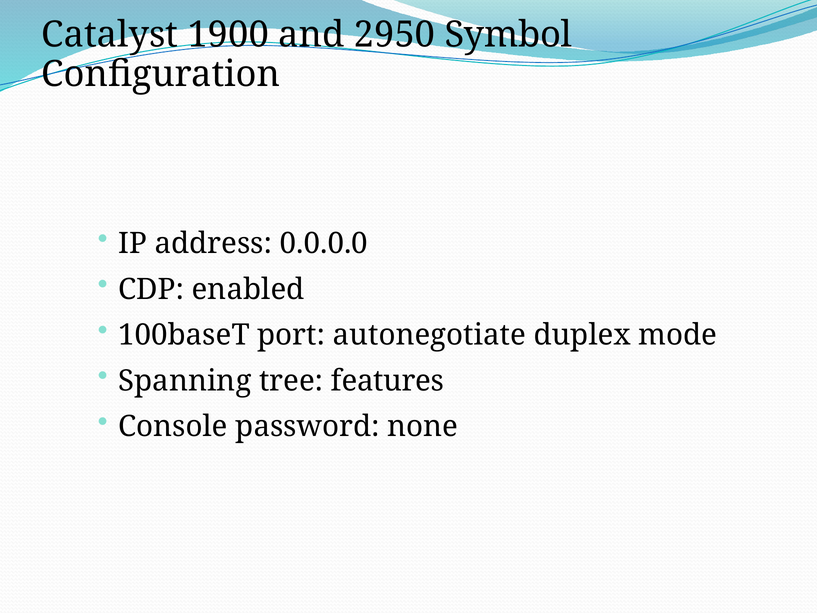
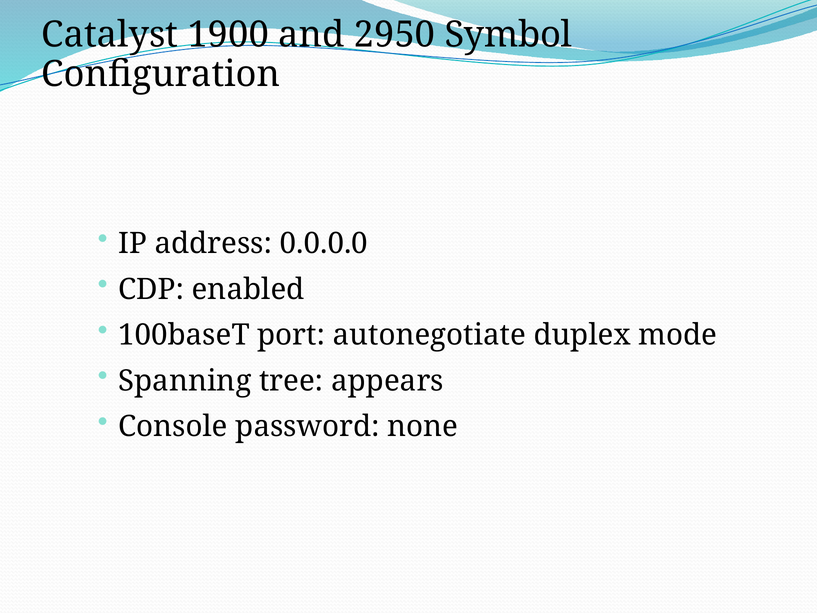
features: features -> appears
